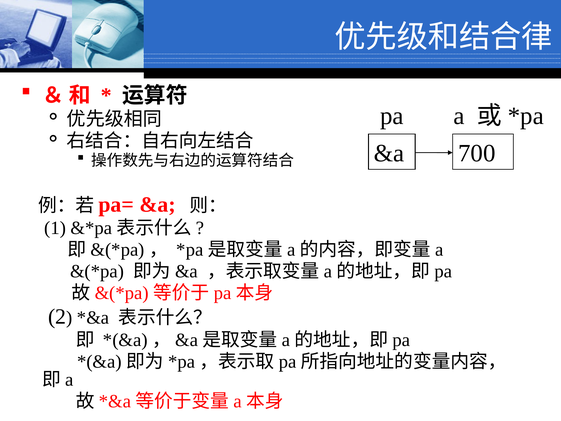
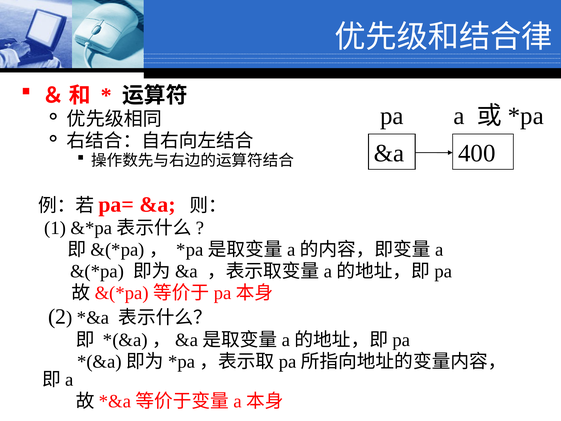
700: 700 -> 400
